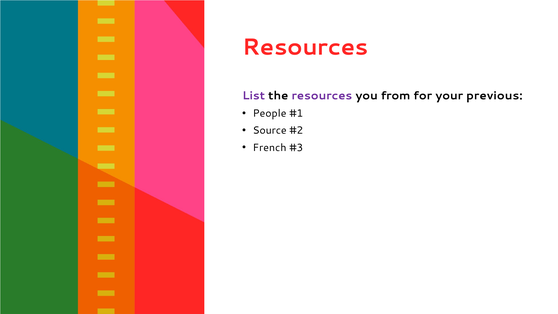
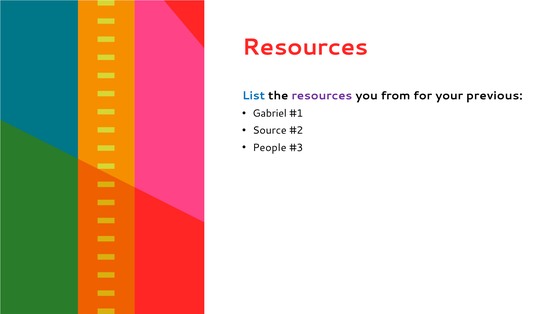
List colour: purple -> blue
People: People -> Gabriel
French: French -> People
